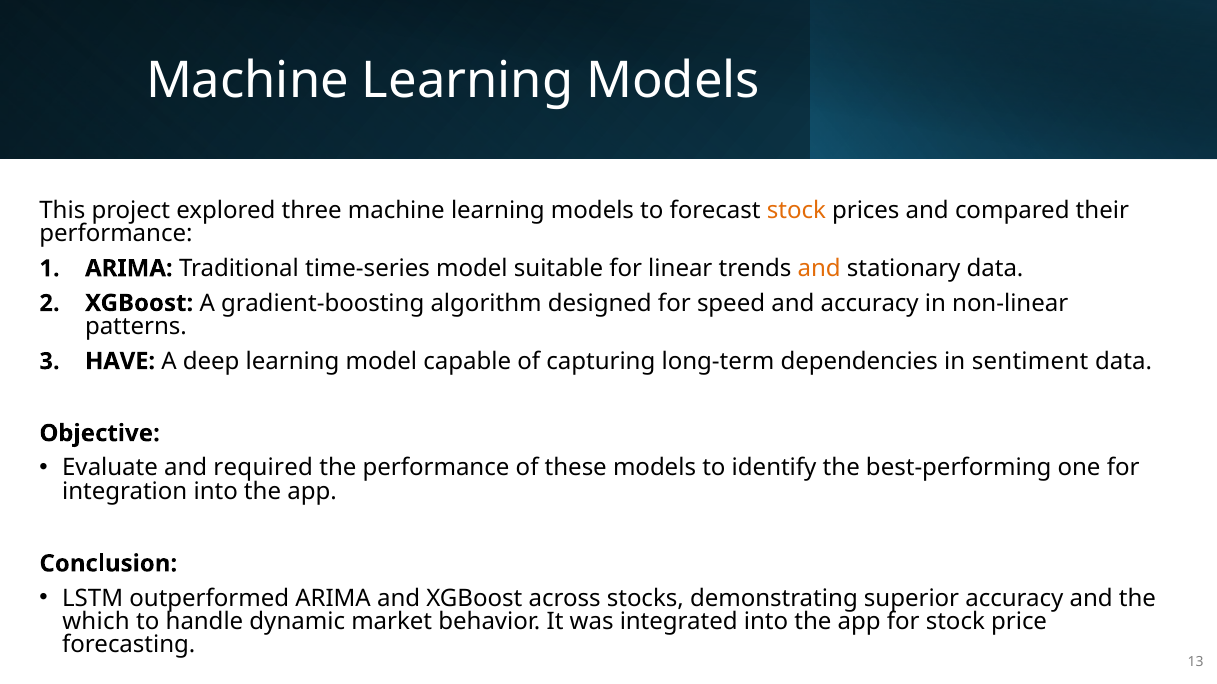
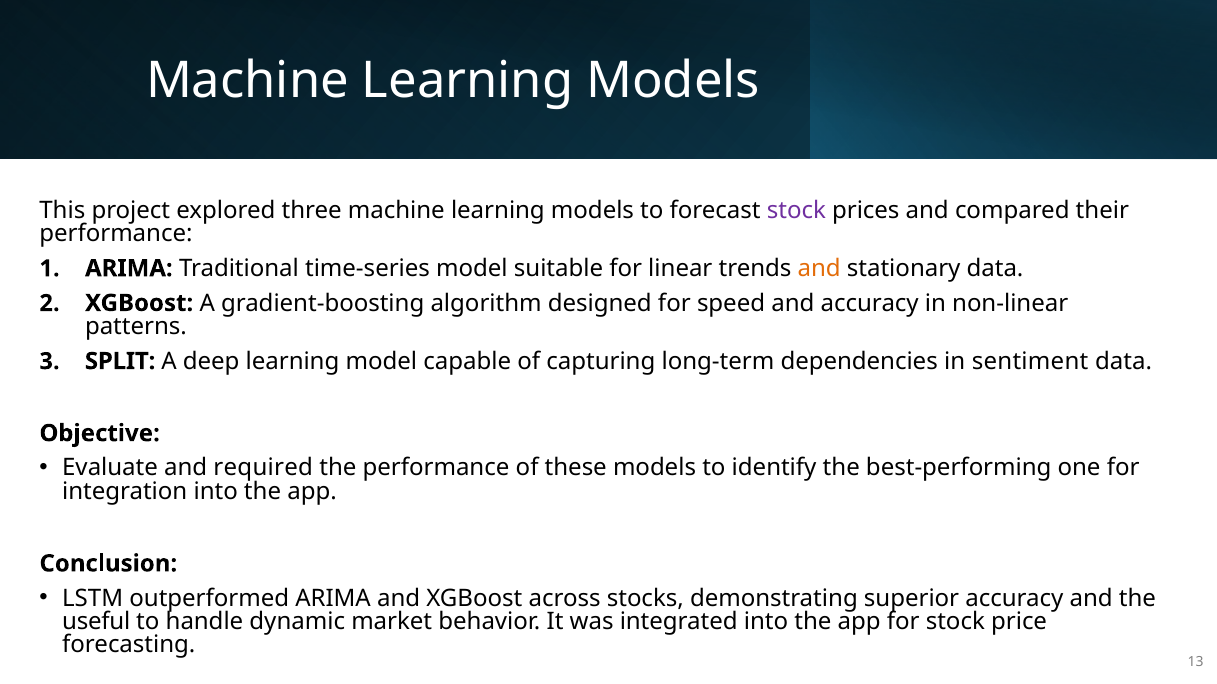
stock at (796, 210) colour: orange -> purple
HAVE: HAVE -> SPLIT
which: which -> useful
